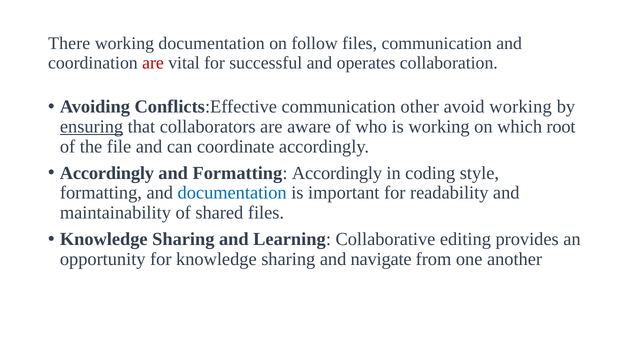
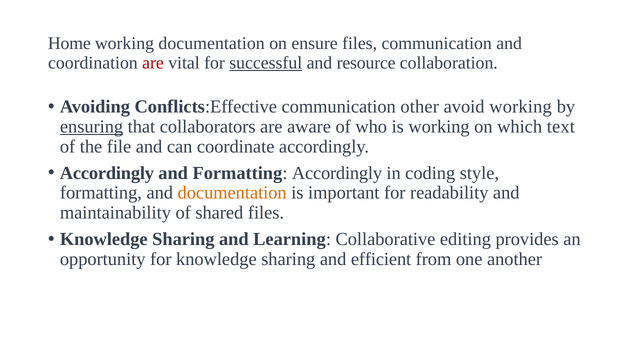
There: There -> Home
follow: follow -> ensure
successful underline: none -> present
operates: operates -> resource
root: root -> text
documentation at (232, 193) colour: blue -> orange
navigate: navigate -> efficient
